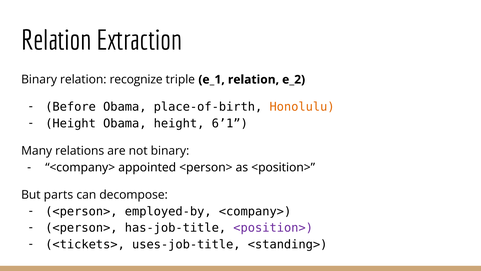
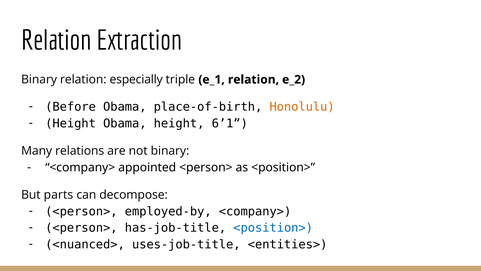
recognize: recognize -> especially
<position> at (273, 228) colour: purple -> blue
<tickets>: <tickets> -> <nuanced>
<standing>: <standing> -> <entities>
